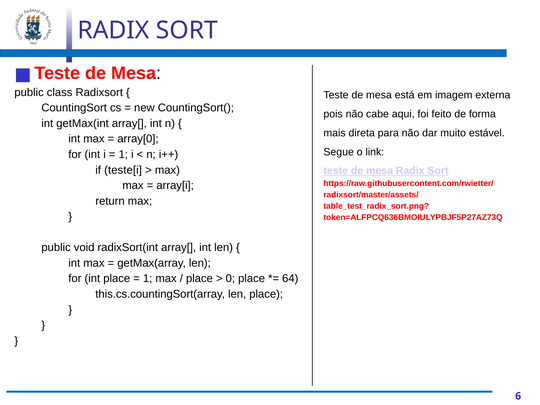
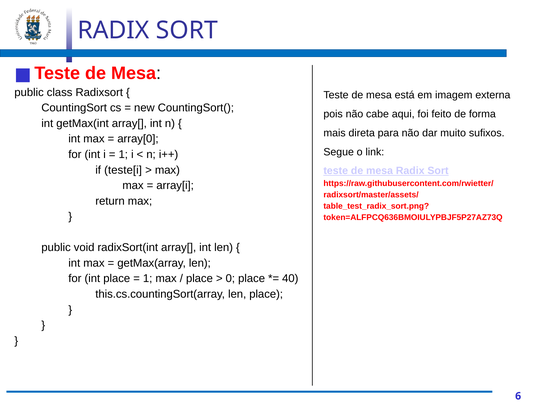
estável: estável -> sufixos
64: 64 -> 40
